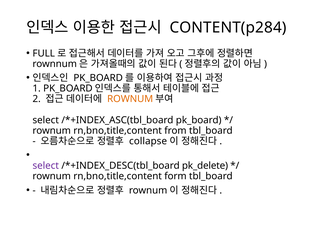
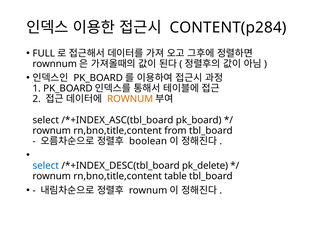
collapse: collapse -> boolean
select at (46, 165) colour: purple -> blue
form: form -> table
